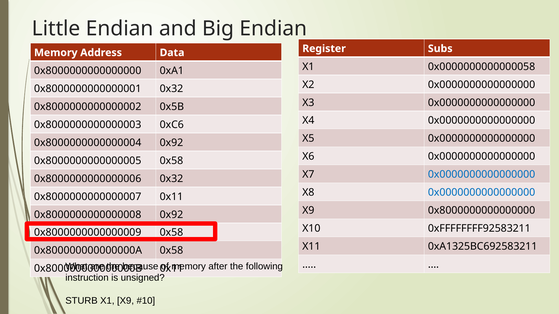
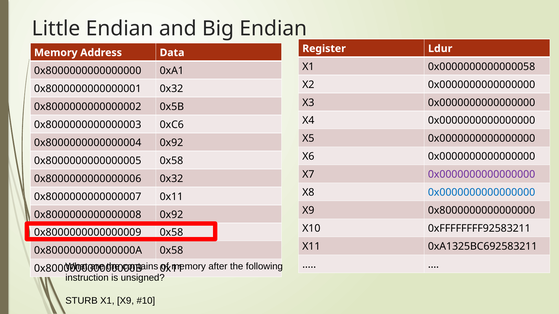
Subs: Subs -> Ldur
0x0000000000000000 at (482, 175) colour: blue -> purple
because: because -> contains
